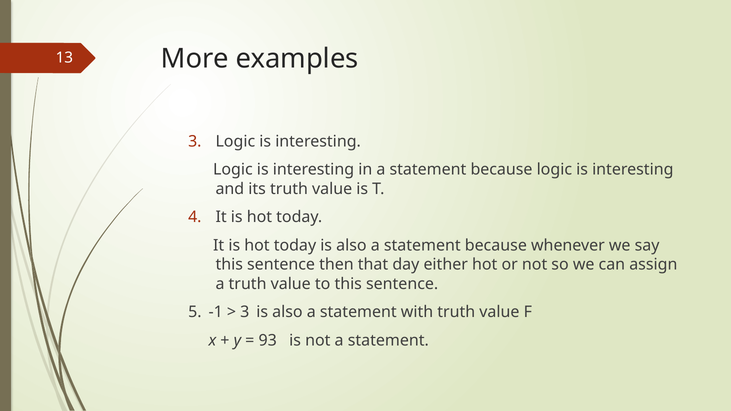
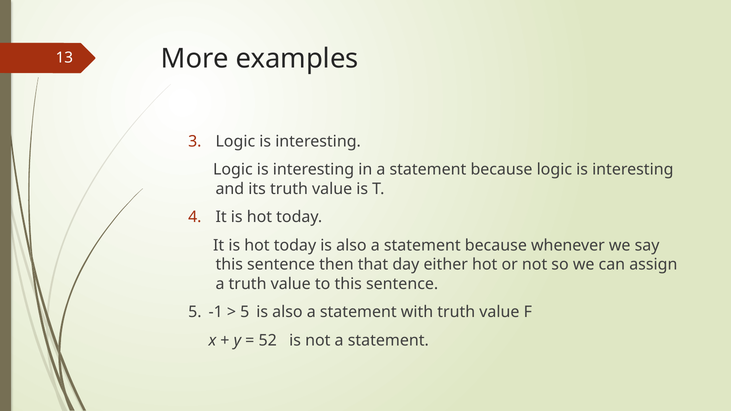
3 at (245, 312): 3 -> 5
93: 93 -> 52
